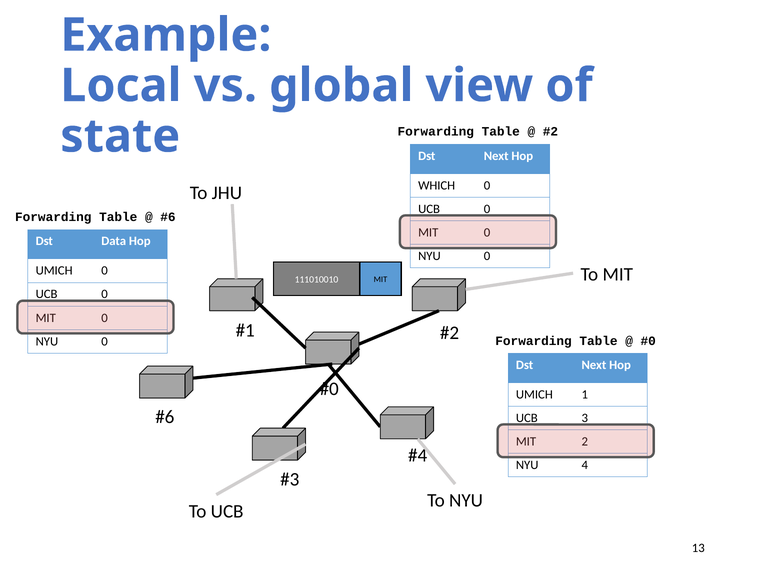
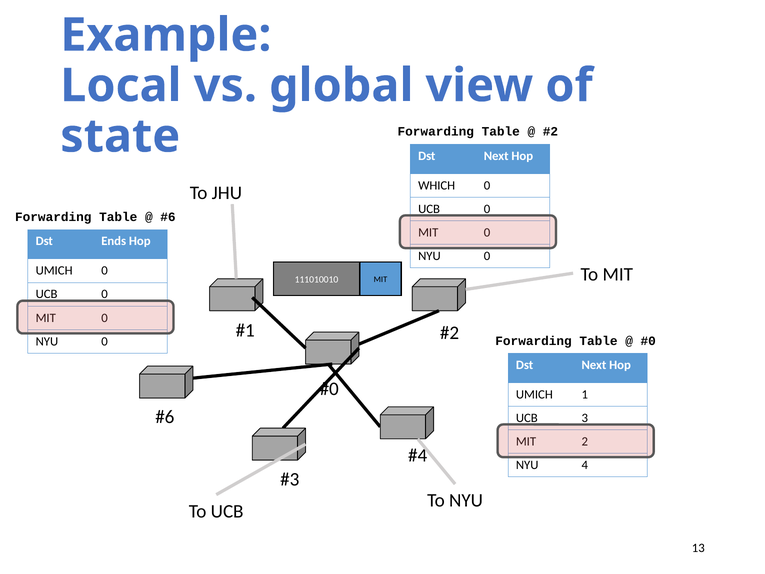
Data: Data -> Ends
